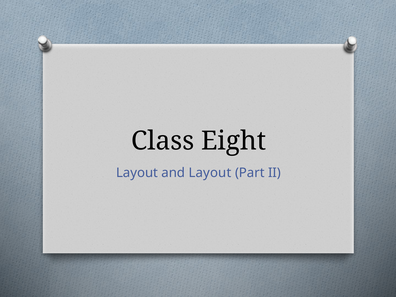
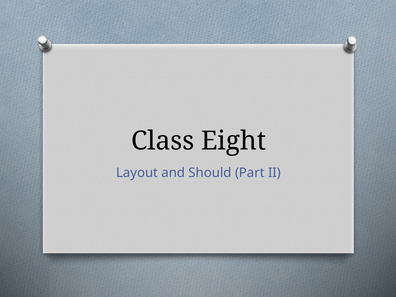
and Layout: Layout -> Should
